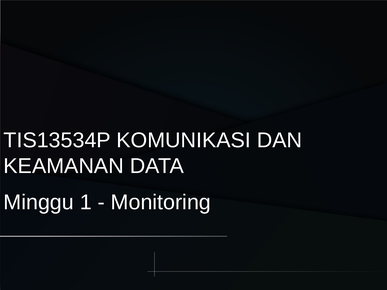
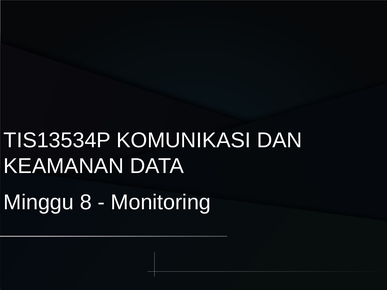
1: 1 -> 8
